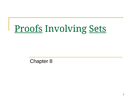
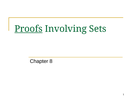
Sets underline: present -> none
